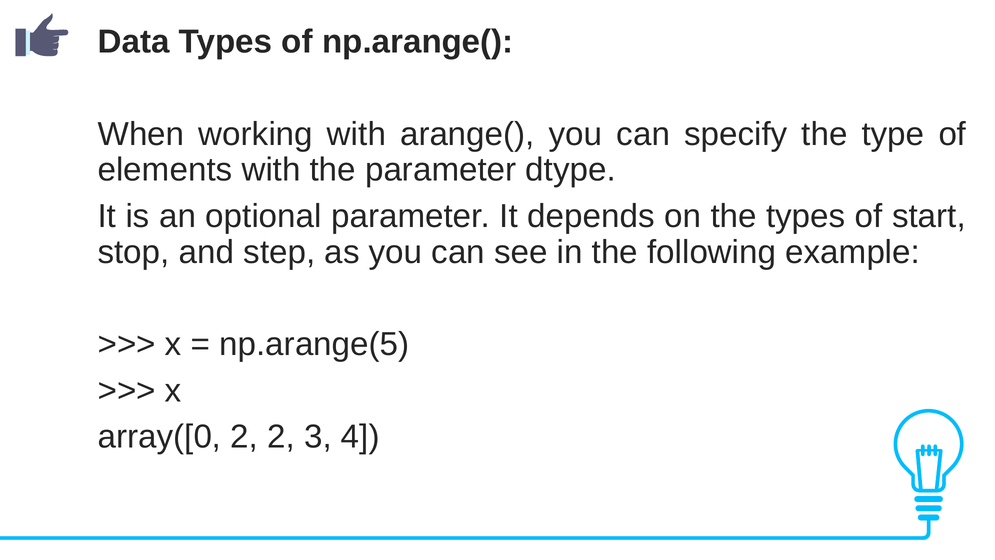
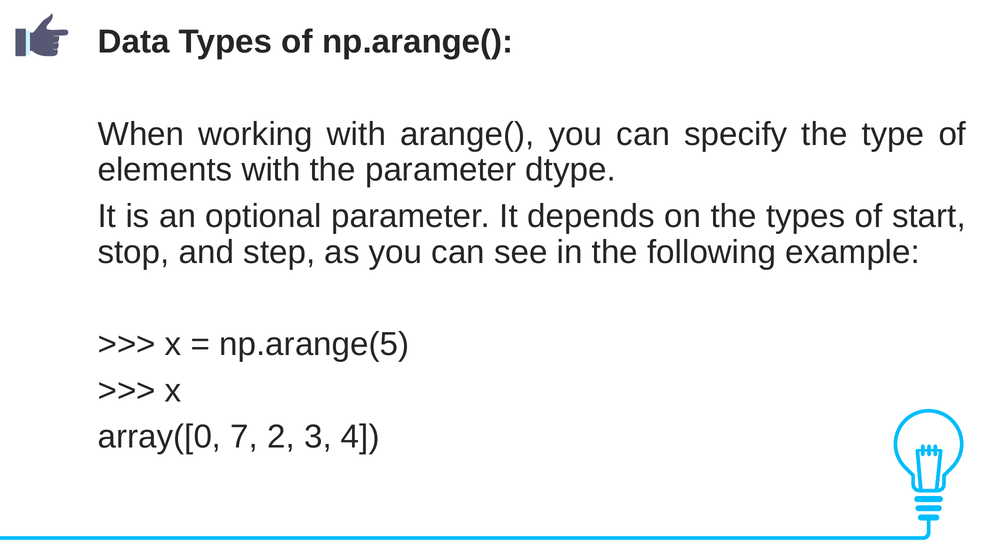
array([0 2: 2 -> 7
